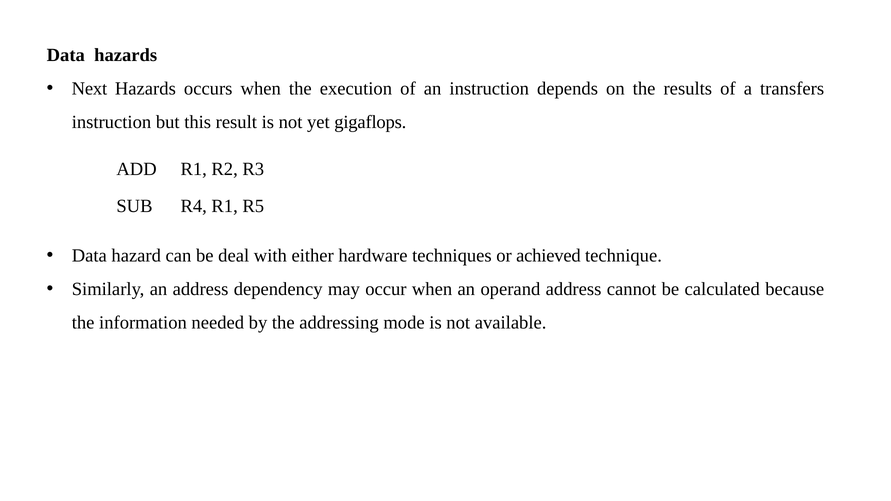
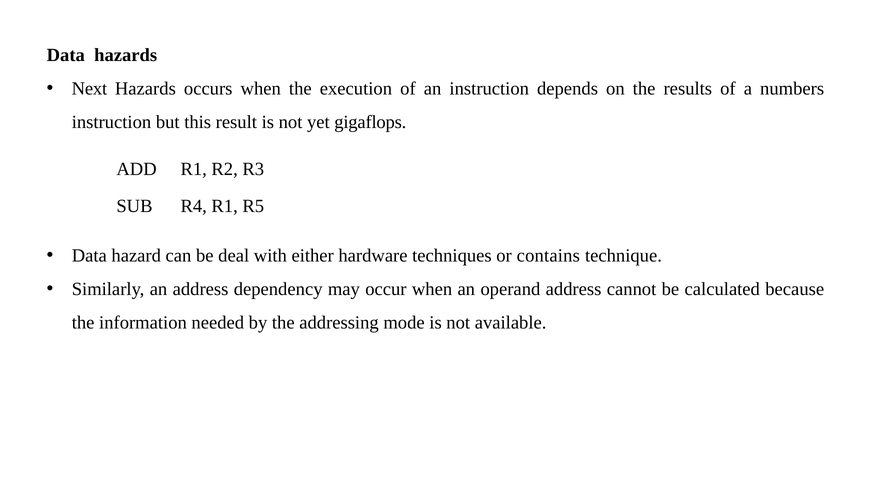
transfers: transfers -> numbers
achieved: achieved -> contains
